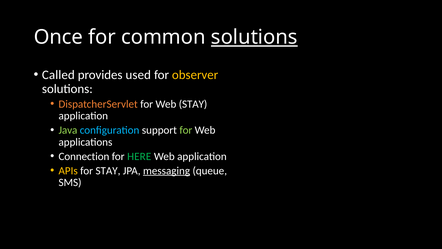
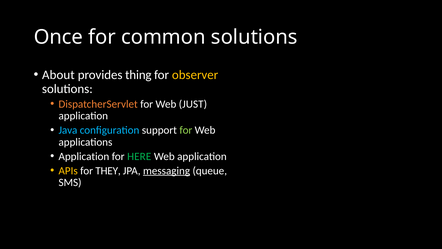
solutions at (254, 37) underline: present -> none
Called: Called -> About
used: used -> thing
Web STAY: STAY -> JUST
Java colour: light green -> light blue
Connection at (84, 156): Connection -> Application
for STAY: STAY -> THEY
